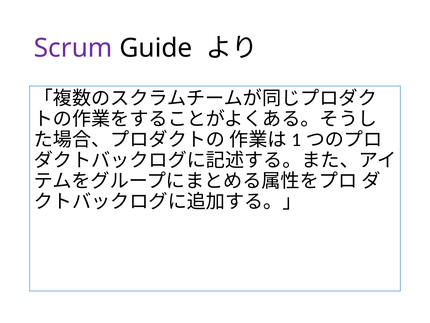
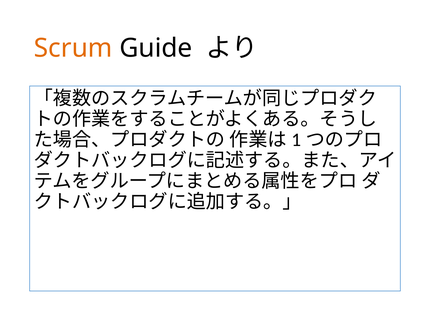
Scrum colour: purple -> orange
